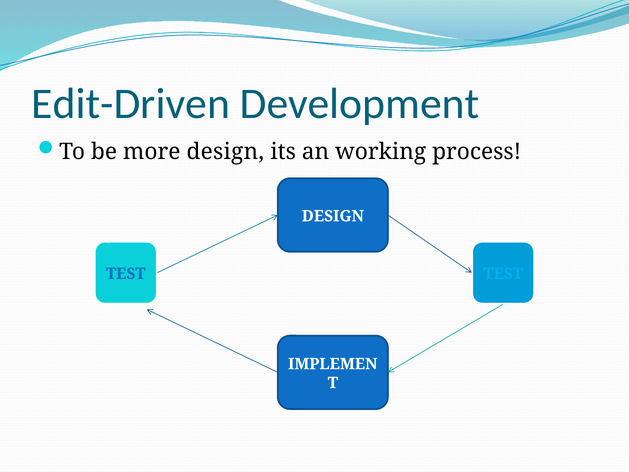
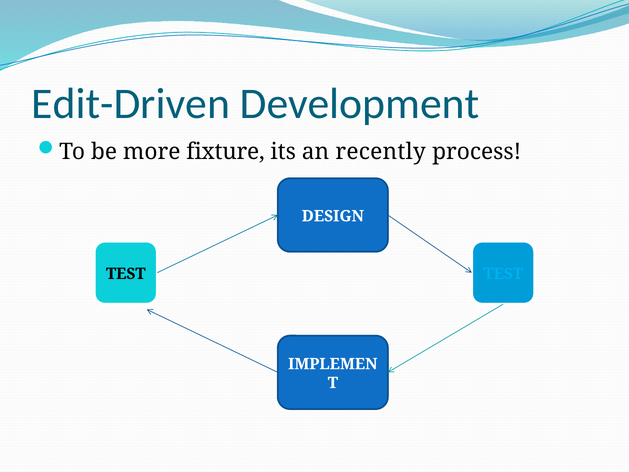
more design: design -> fixture
working: working -> recently
TEST at (126, 274) colour: blue -> black
